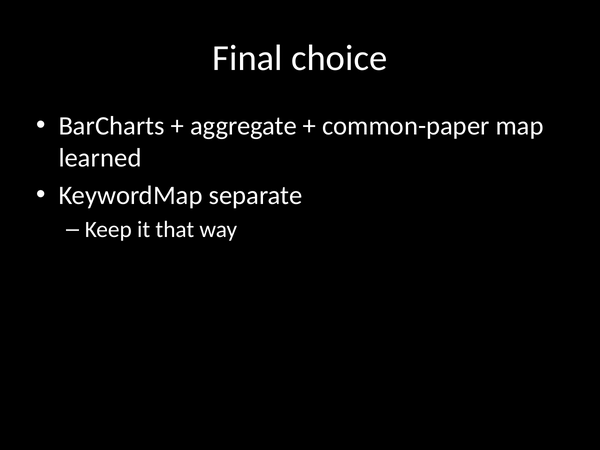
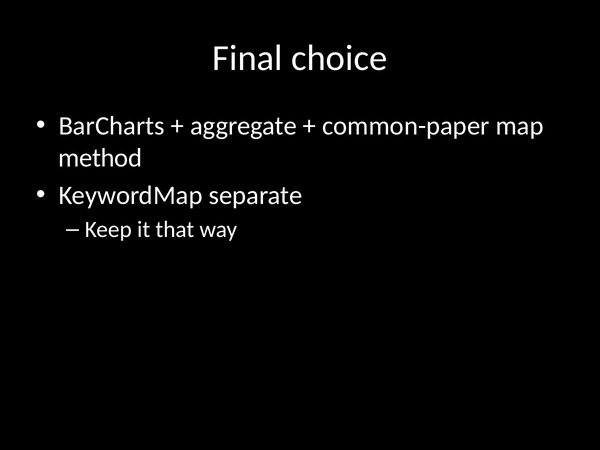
learned: learned -> method
